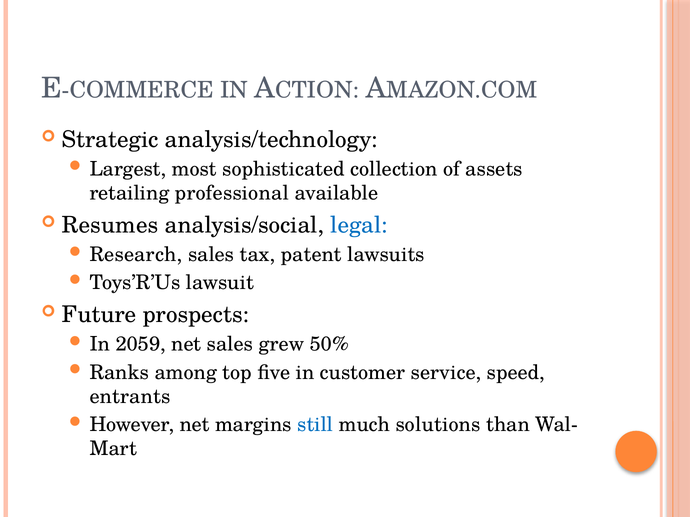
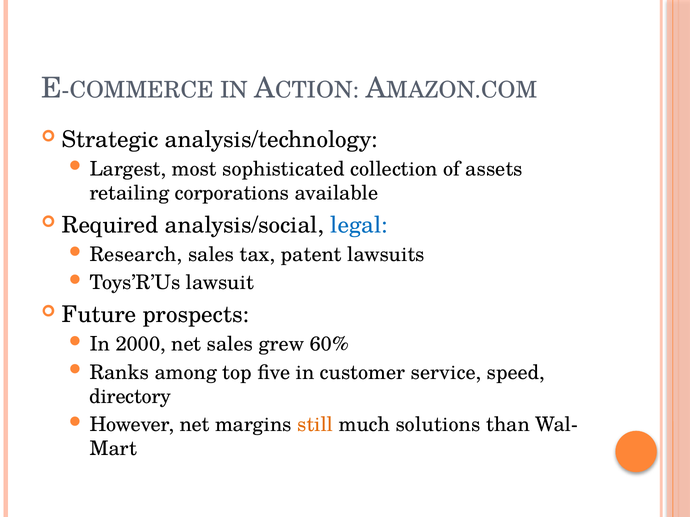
professional: professional -> corporations
Resumes: Resumes -> Required
2059: 2059 -> 2000
50%: 50% -> 60%
entrants: entrants -> directory
still colour: blue -> orange
